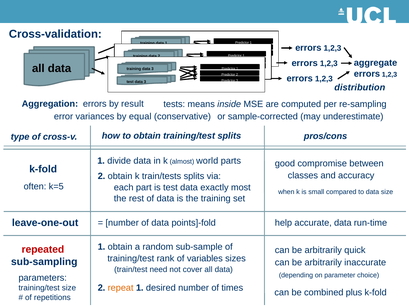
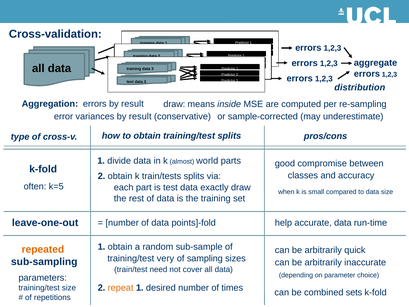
tests at (174, 104): tests -> draw
variances by equal: equal -> result
exactly most: most -> draw
repeated colour: red -> orange
rank: rank -> very
variables: variables -> sampling
plus: plus -> sets
